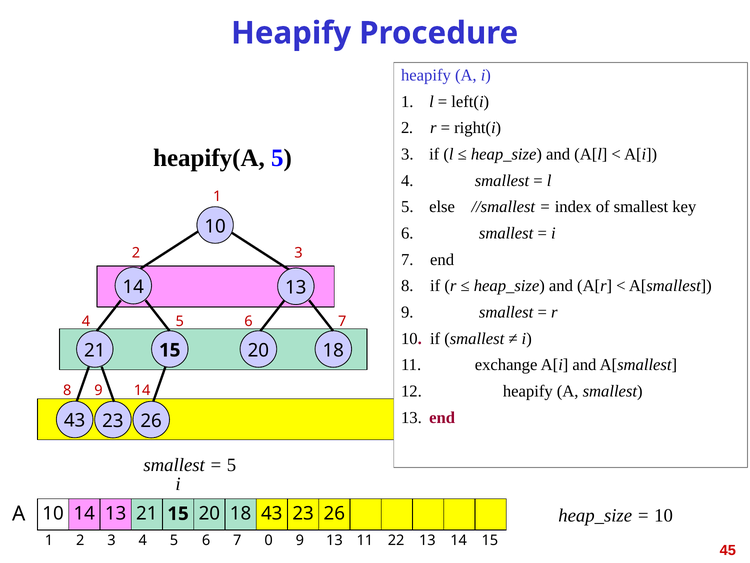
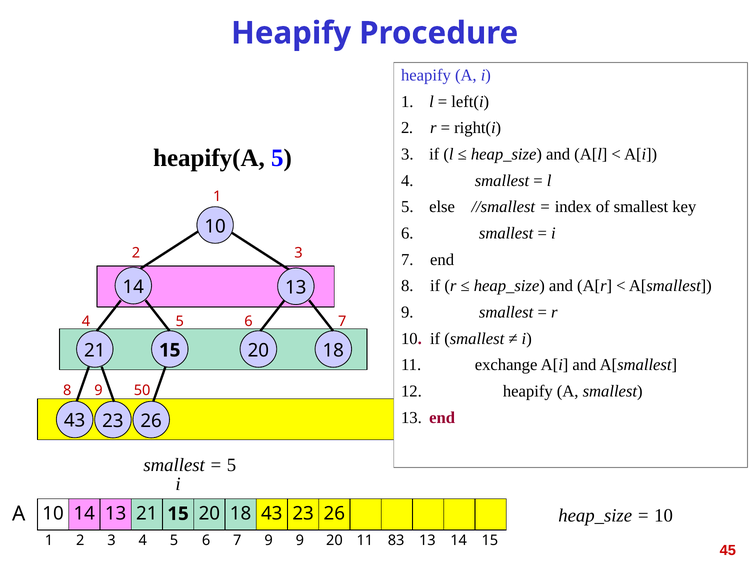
9 14: 14 -> 50
7 0: 0 -> 9
9 13: 13 -> 20
22: 22 -> 83
